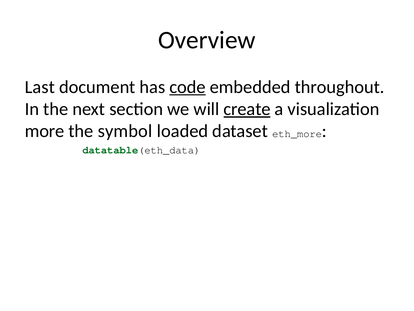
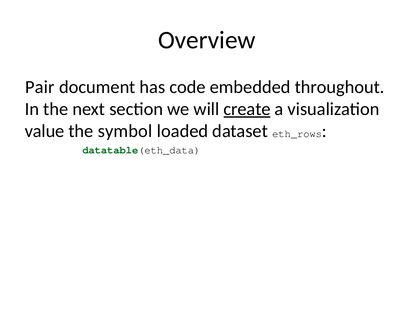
Last: Last -> Pair
code underline: present -> none
more: more -> value
eth_more: eth_more -> eth_rows
